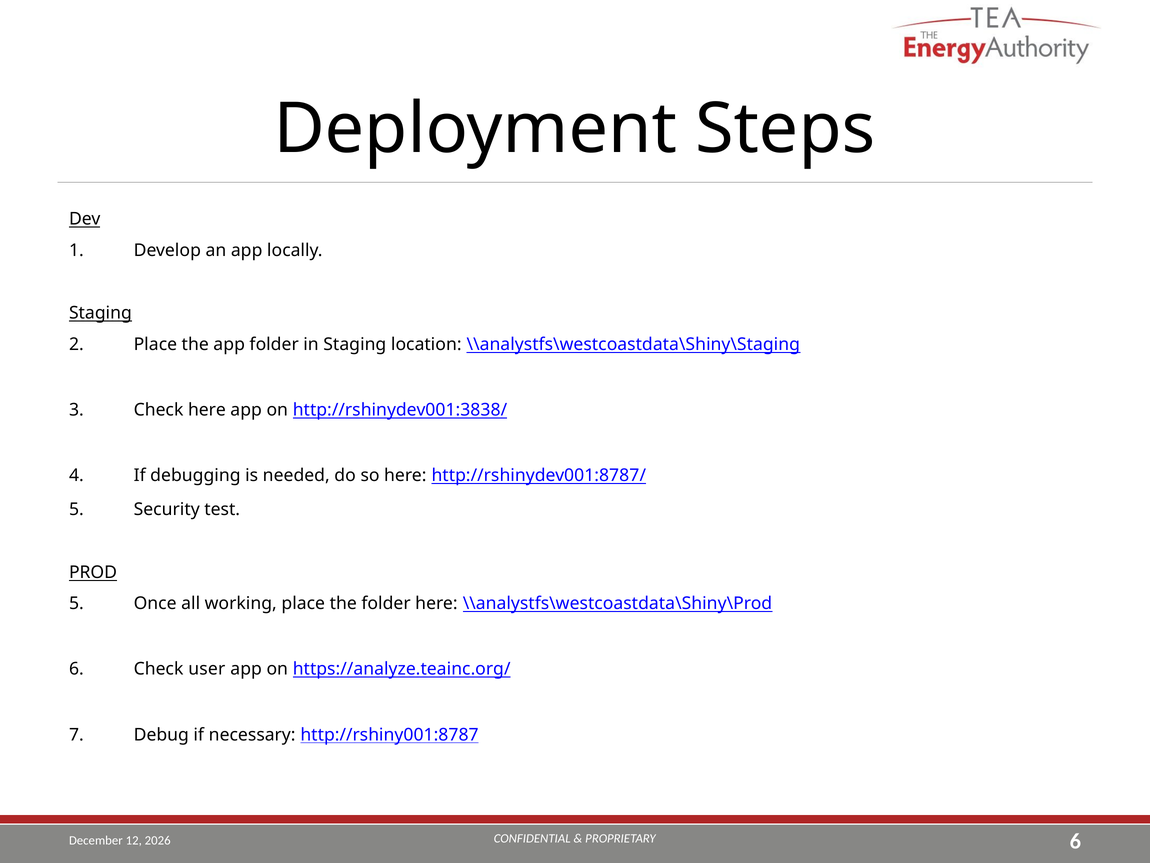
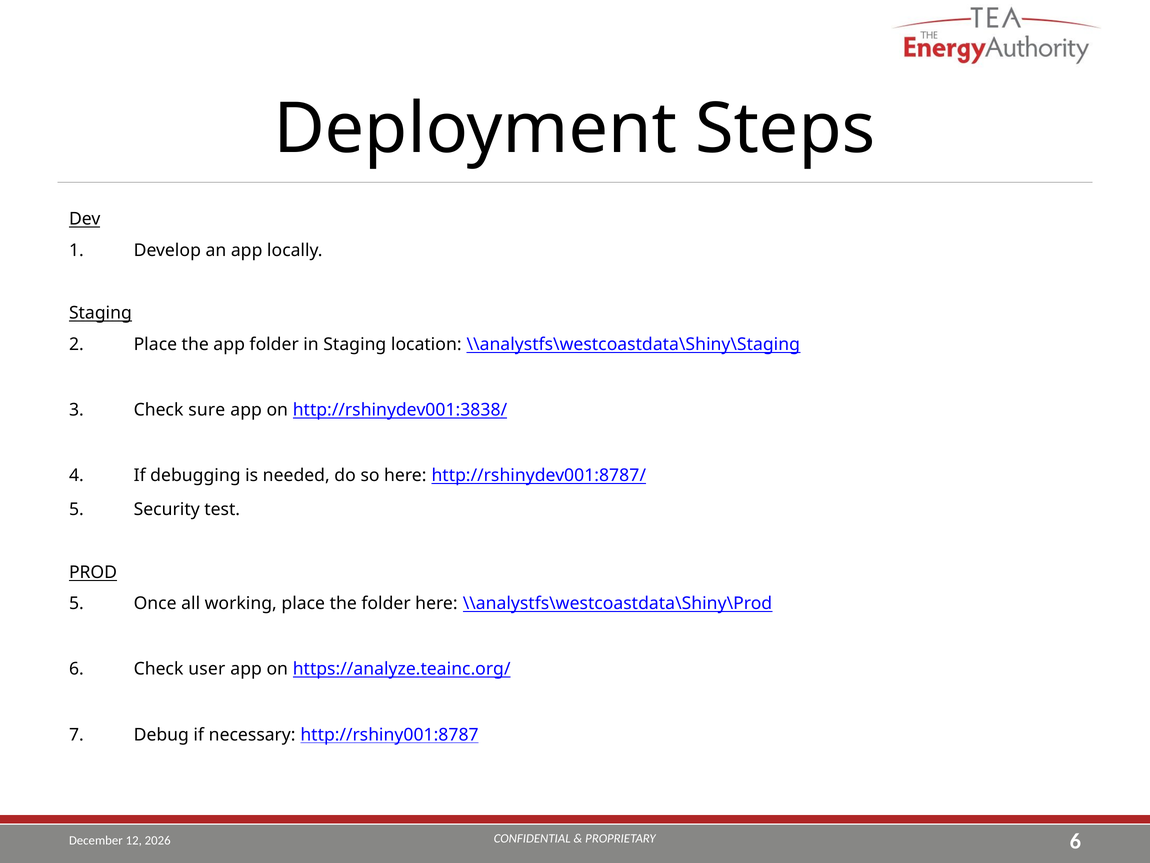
Check here: here -> sure
